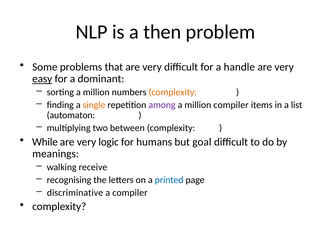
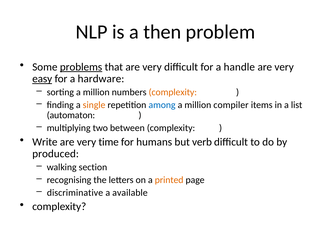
problems underline: none -> present
dominant: dominant -> hardware
among colour: purple -> blue
While: While -> Write
logic: logic -> time
goal: goal -> verb
meanings: meanings -> produced
receive: receive -> section
printed colour: blue -> orange
a compiler: compiler -> available
